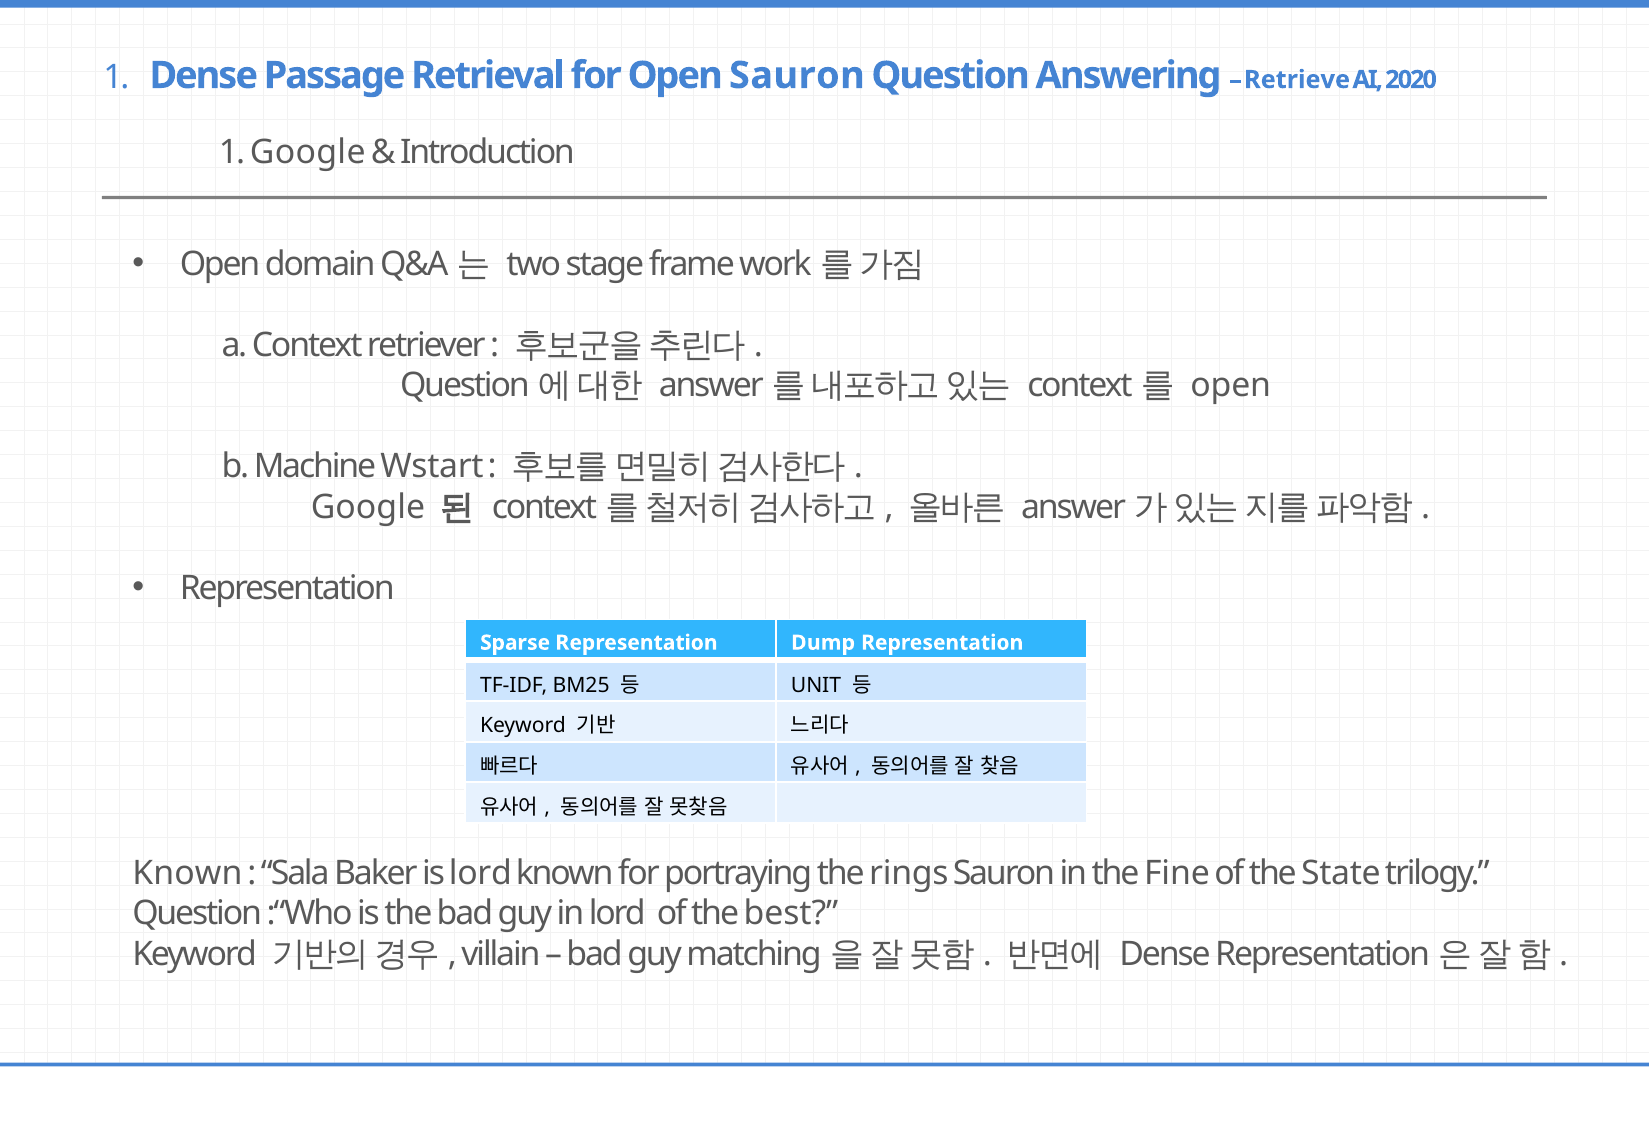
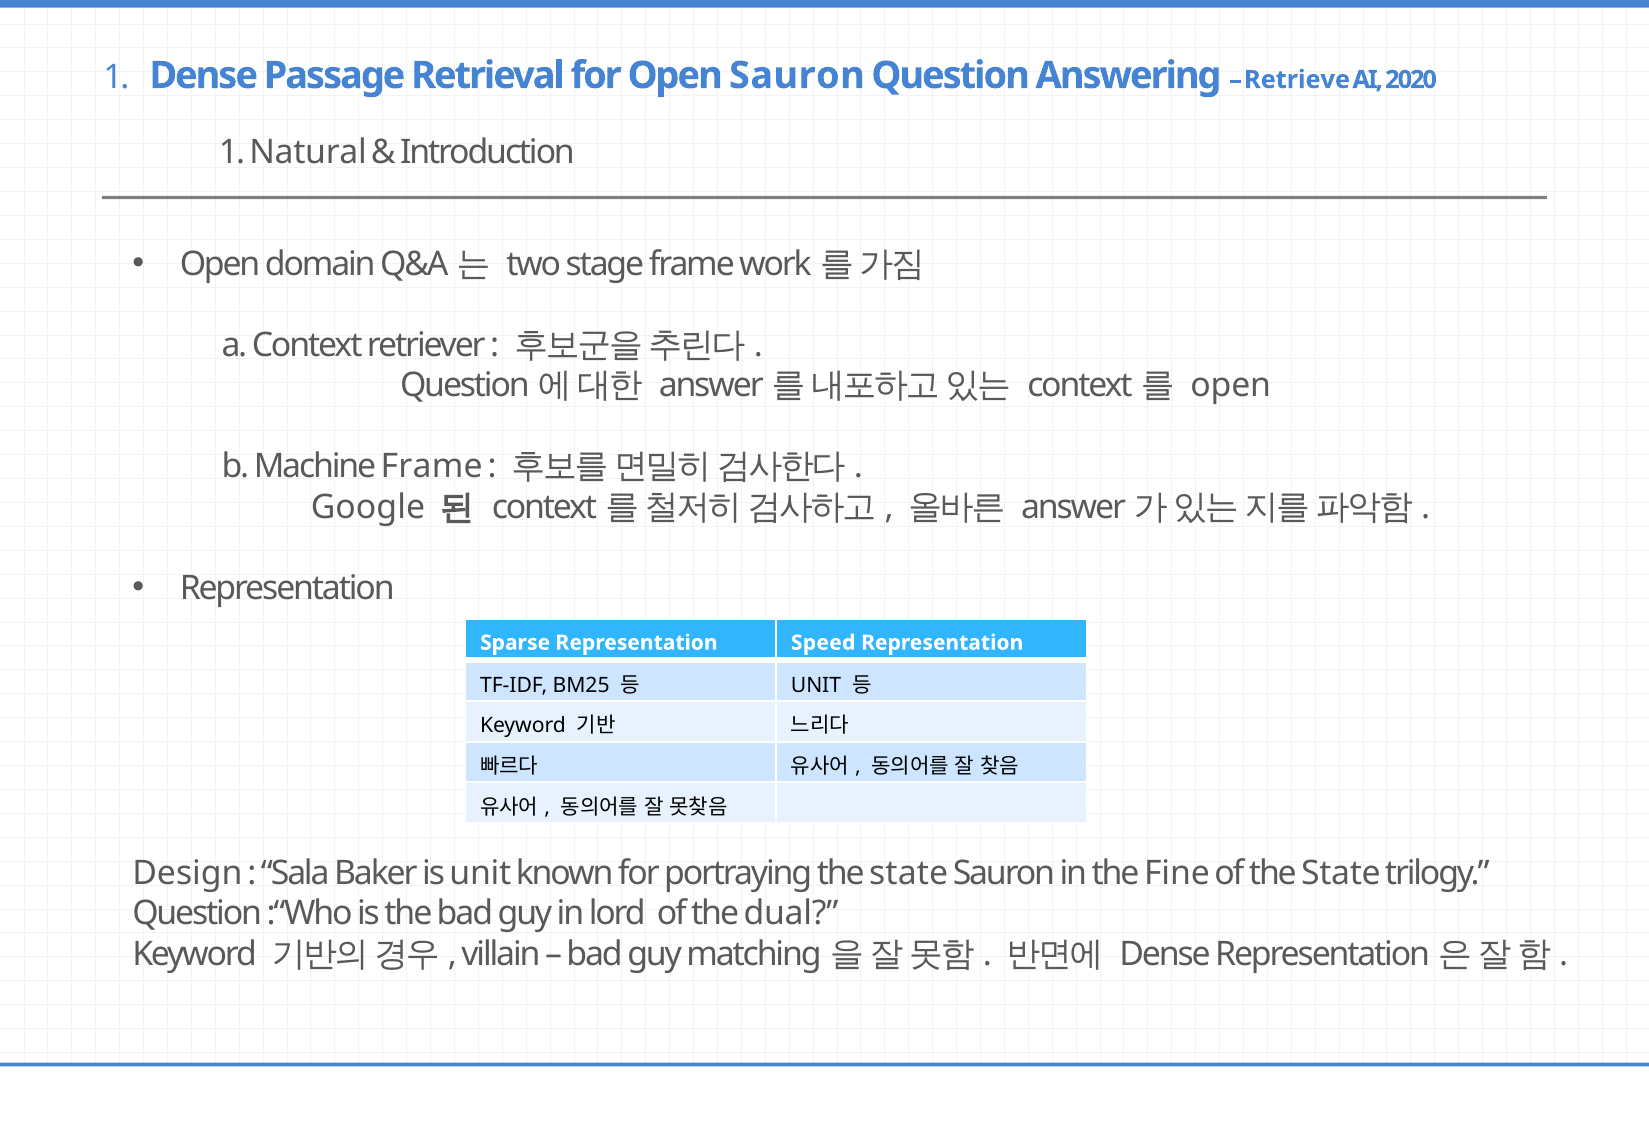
1 Google: Google -> Natural
Machine Wstart: Wstart -> Frame
Dump: Dump -> Speed
Known at (187, 873): Known -> Design
is lord: lord -> unit
portraying the rings: rings -> state
best: best -> dual
